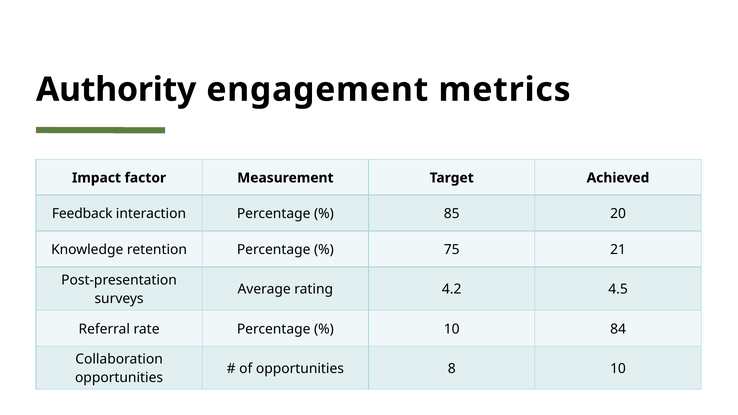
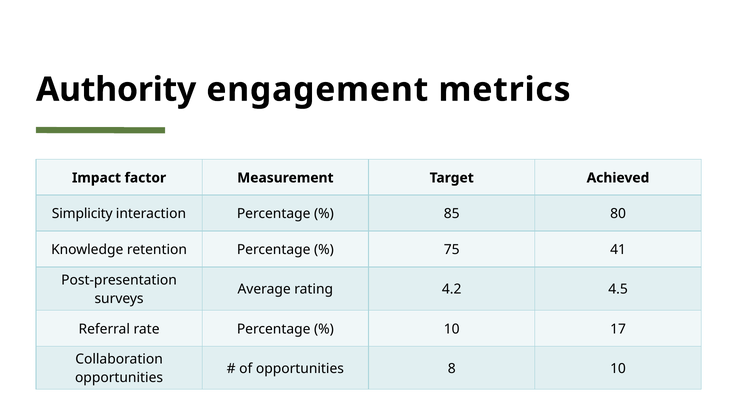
Feedback: Feedback -> Simplicity
20: 20 -> 80
21: 21 -> 41
84: 84 -> 17
